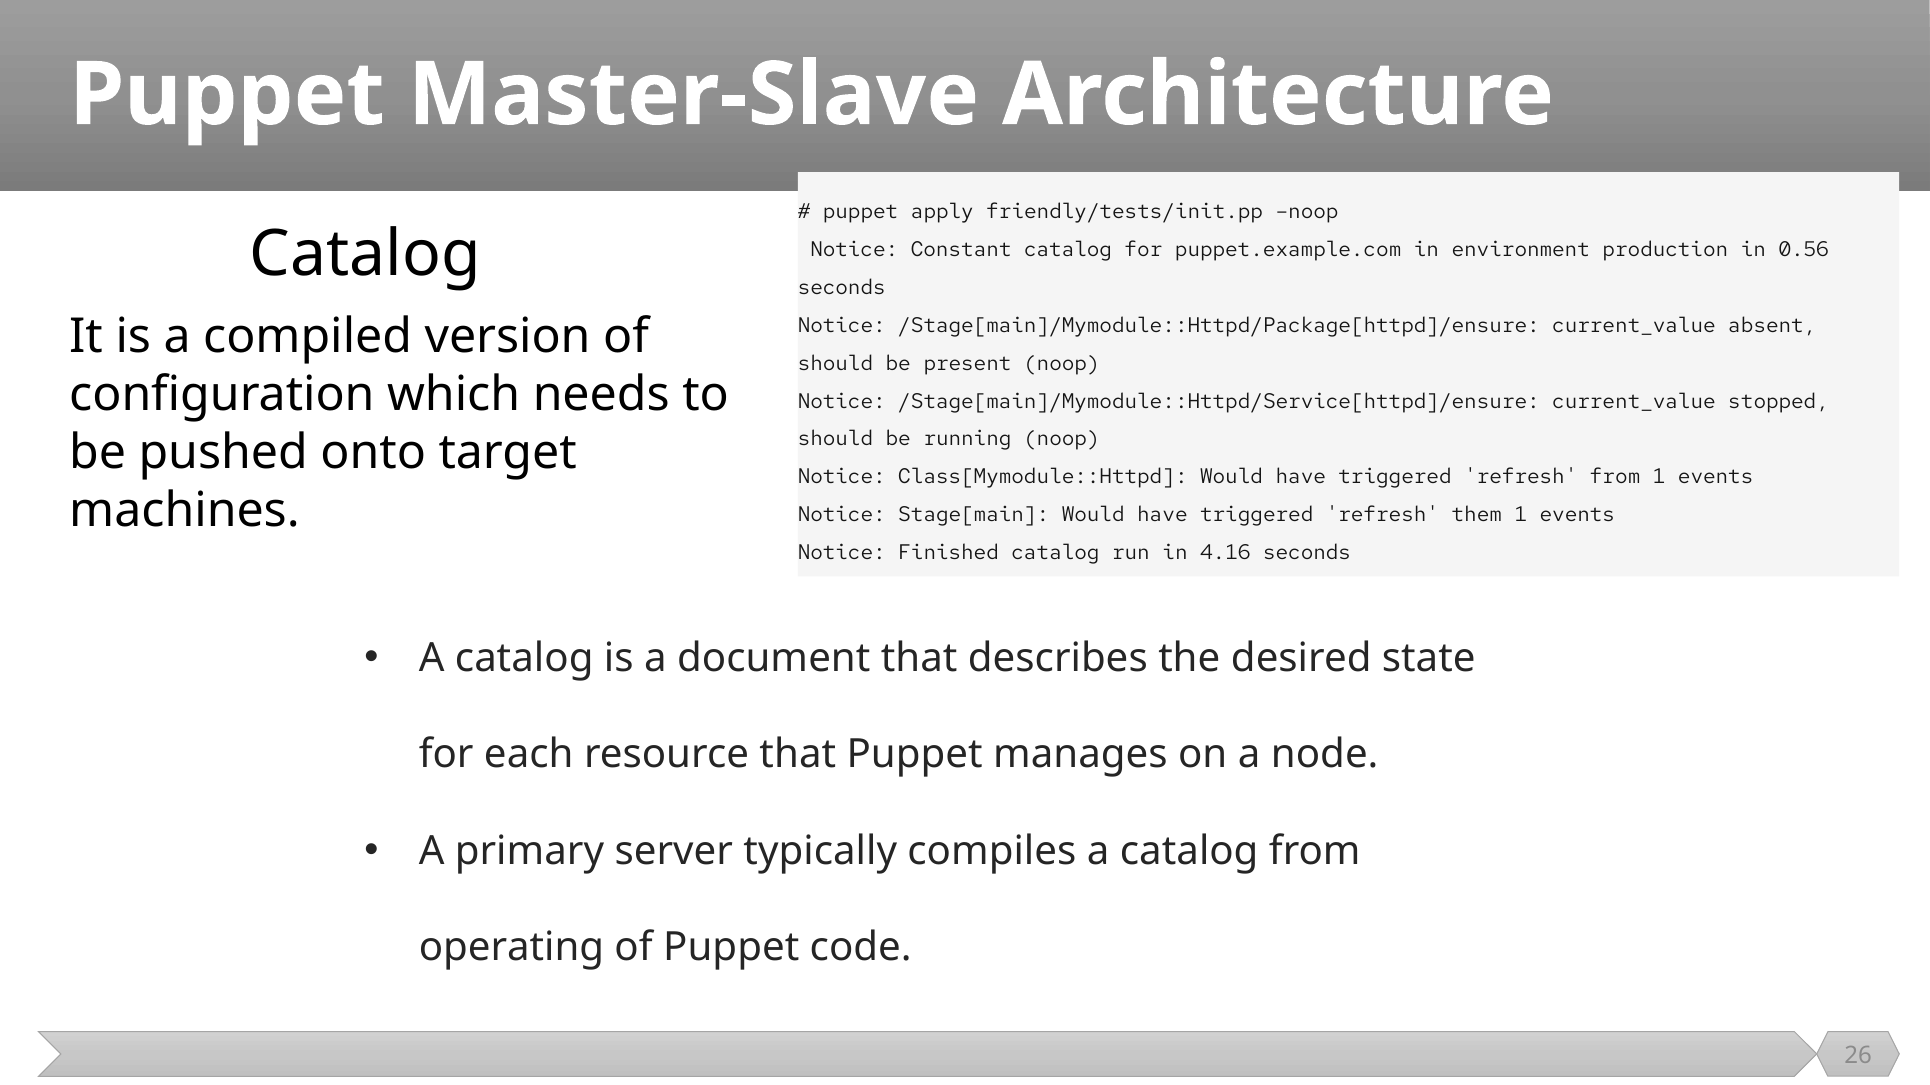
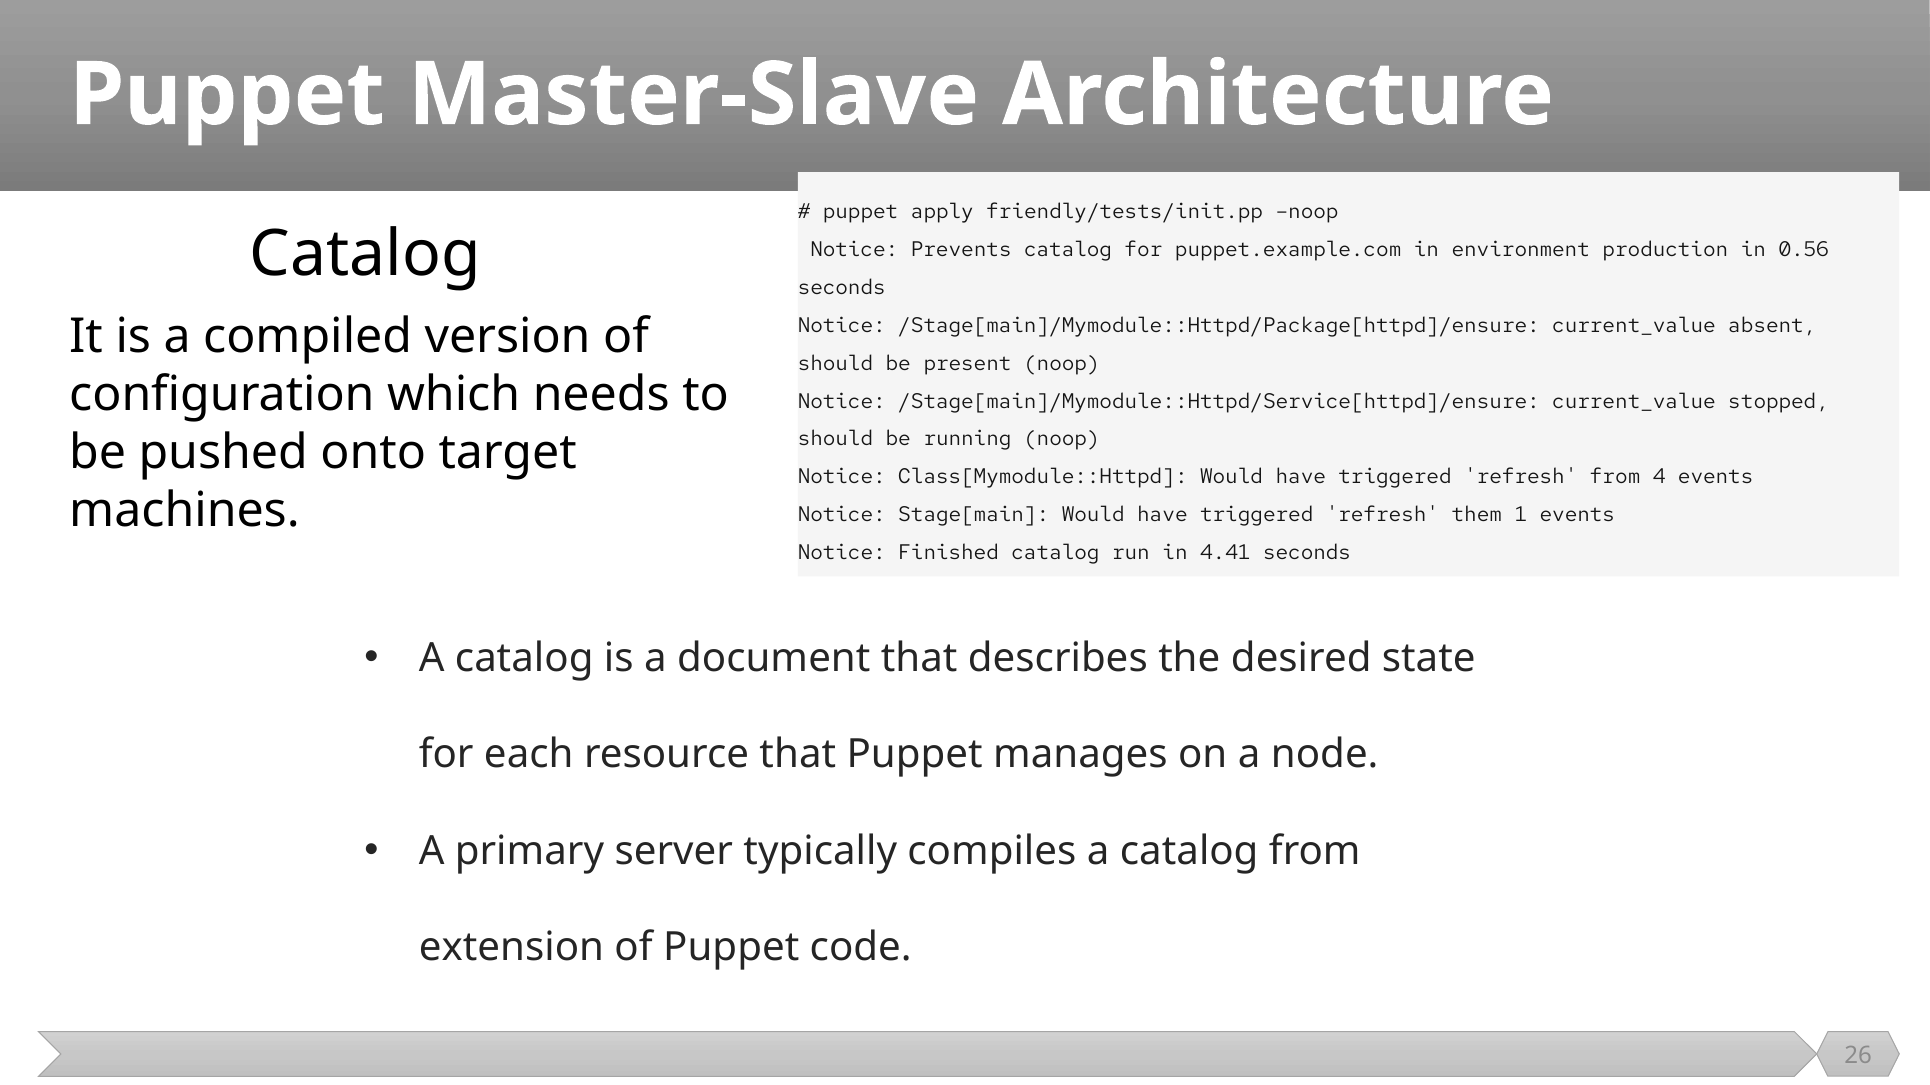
Constant: Constant -> Prevents
from 1: 1 -> 4
4.16: 4.16 -> 4.41
operating: operating -> extension
